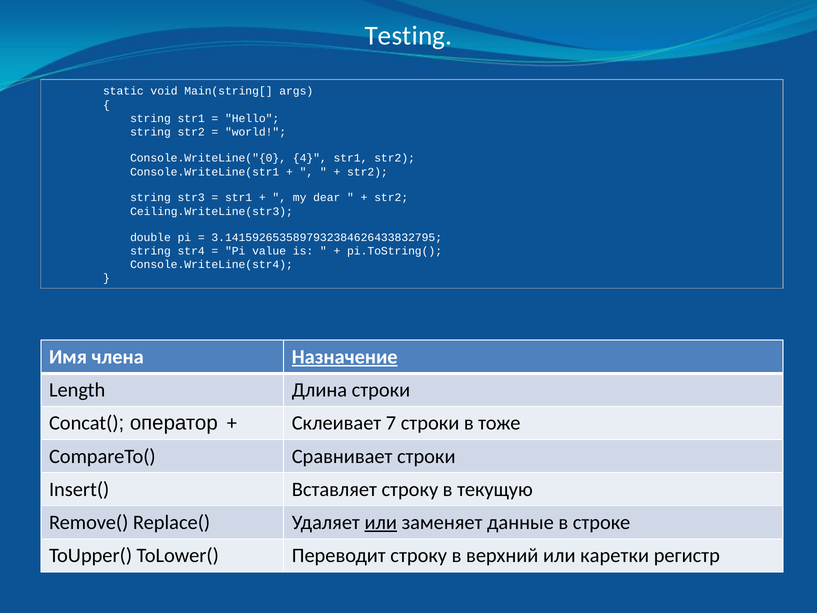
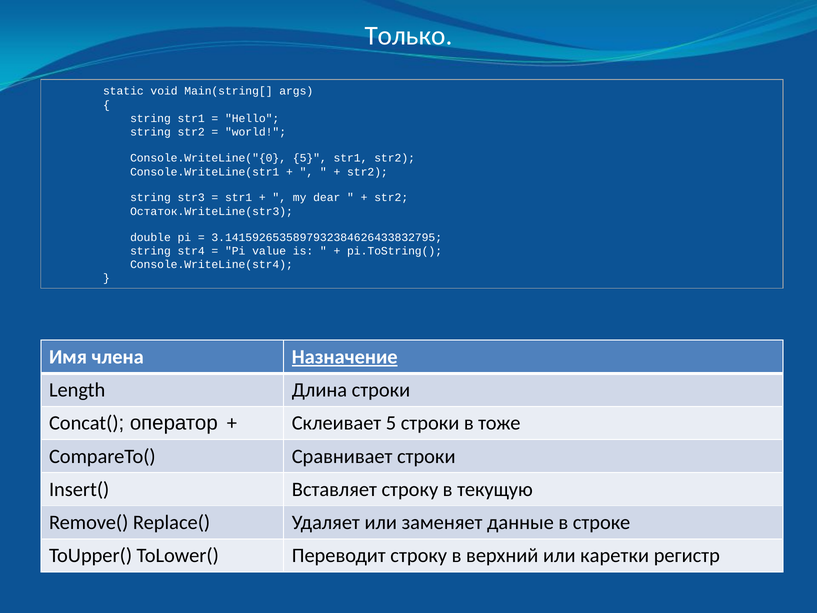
Testing: Testing -> Только
Console.WriteLine("{0 4: 4 -> 5
Ceiling.WriteLine(str3: Ceiling.WriteLine(str3 -> Остаток.WriteLine(str3
Склеивает 7: 7 -> 5
или at (381, 522) underline: present -> none
